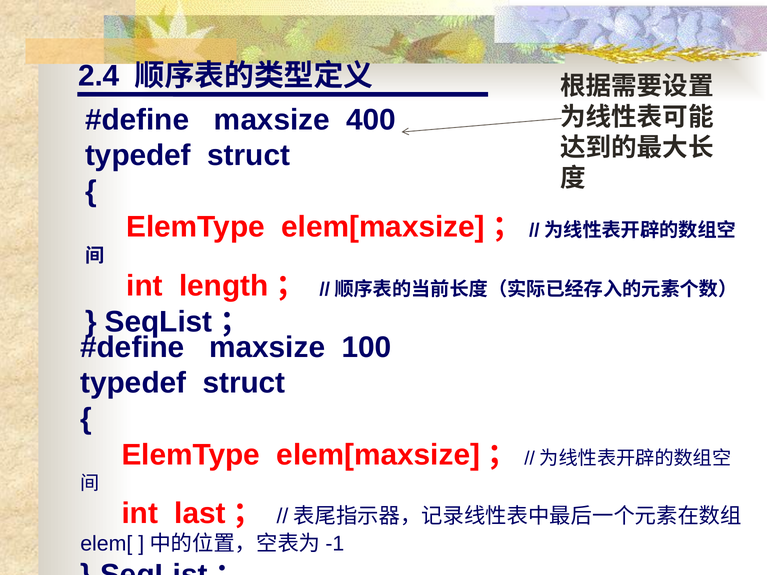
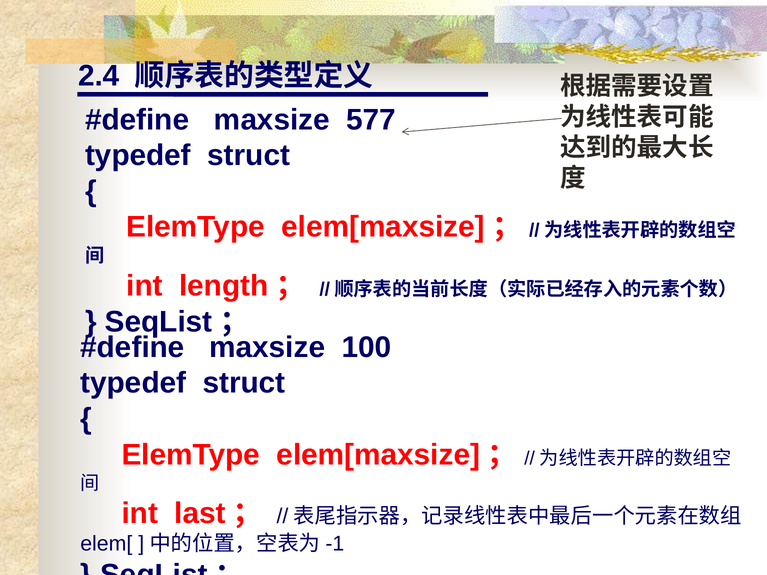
400: 400 -> 577
